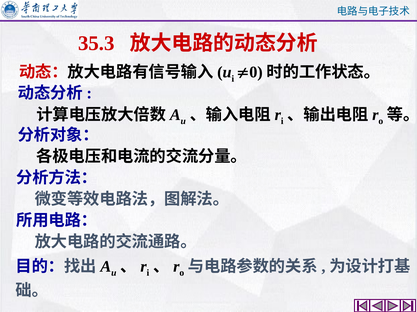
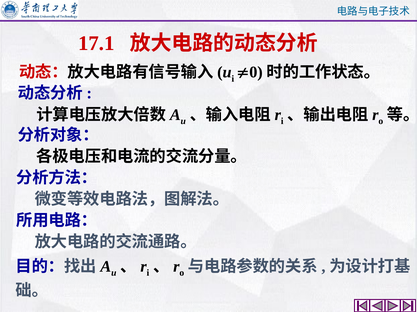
35.3: 35.3 -> 17.1
